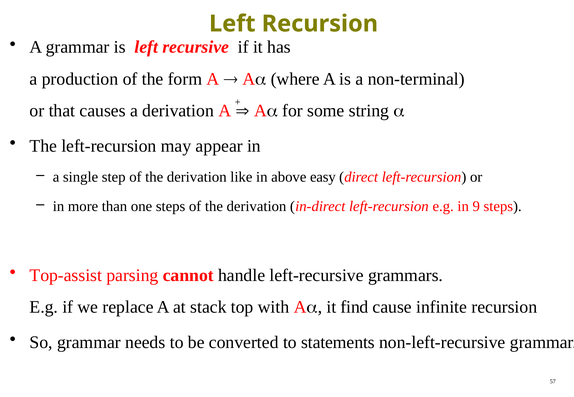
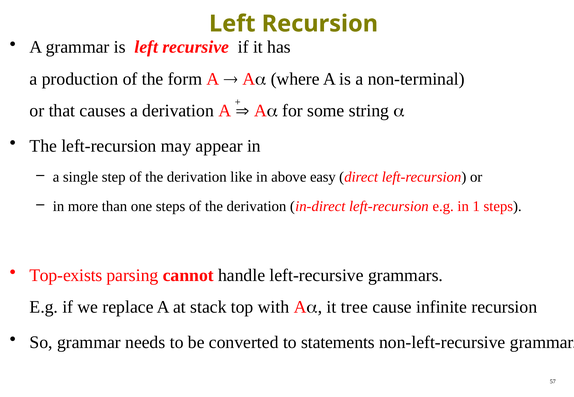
9: 9 -> 1
Top-assist: Top-assist -> Top-exists
find: find -> tree
